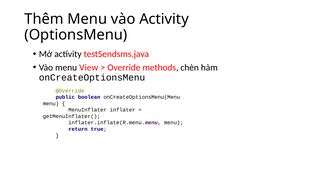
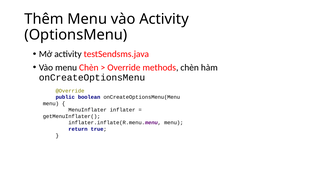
menu View: View -> Chèn
